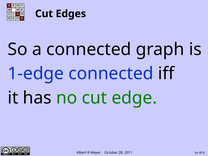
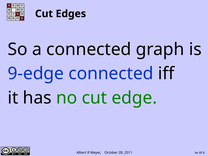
1-edge: 1-edge -> 9-edge
